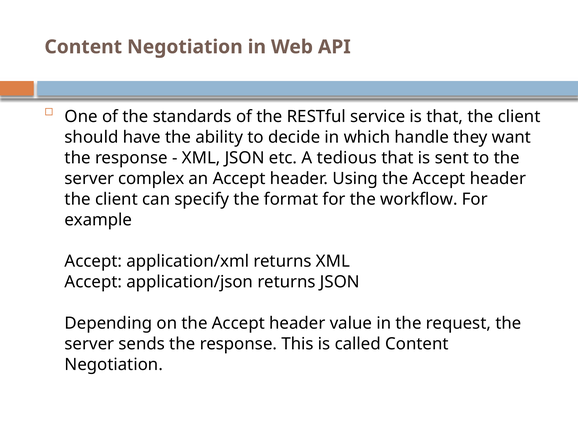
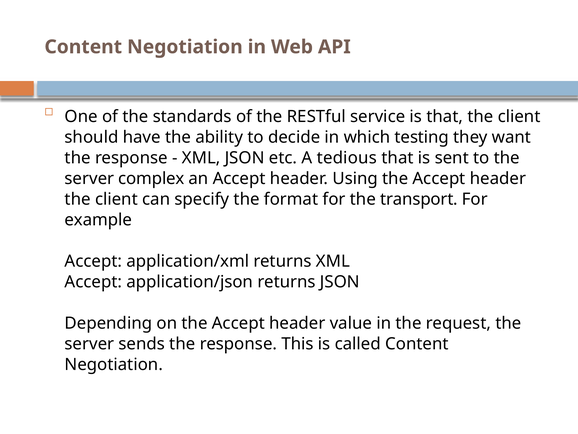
handle: handle -> testing
workflow: workflow -> transport
